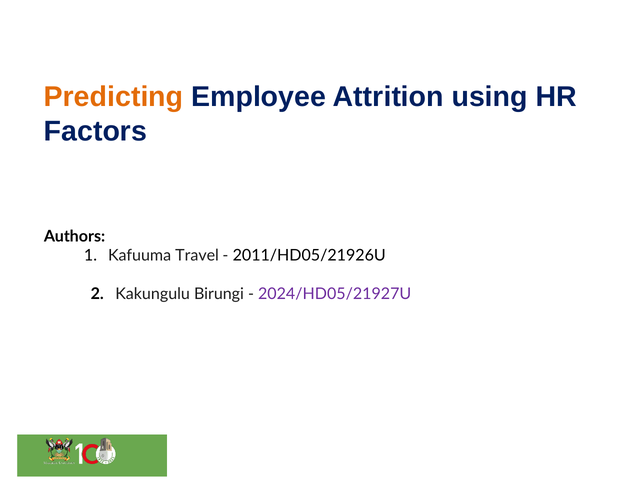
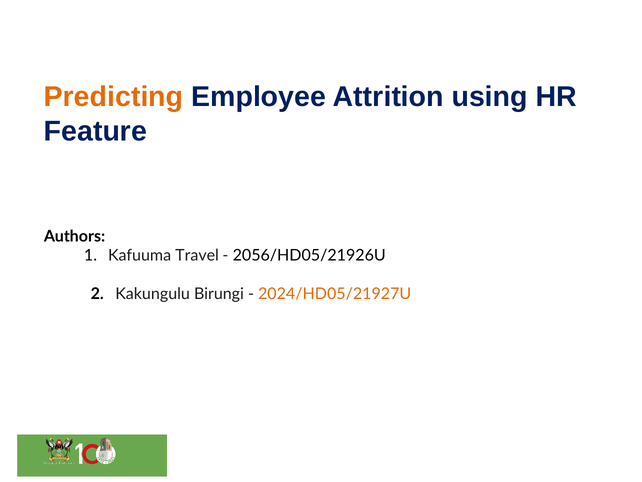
Factors: Factors -> Feature
2011/HD05/21926U: 2011/HD05/21926U -> 2056/HD05/21926U
2024/HD05/21927U colour: purple -> orange
